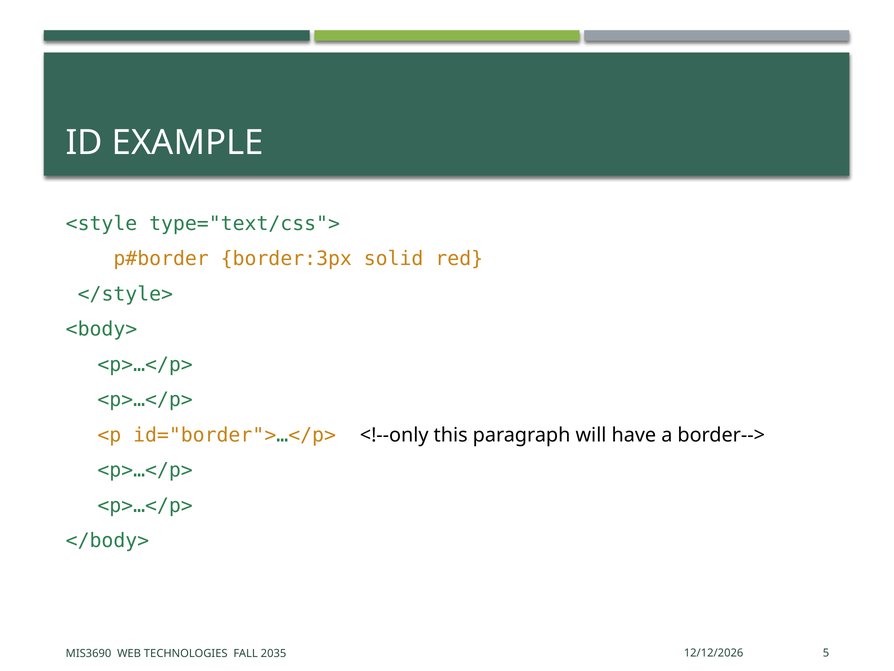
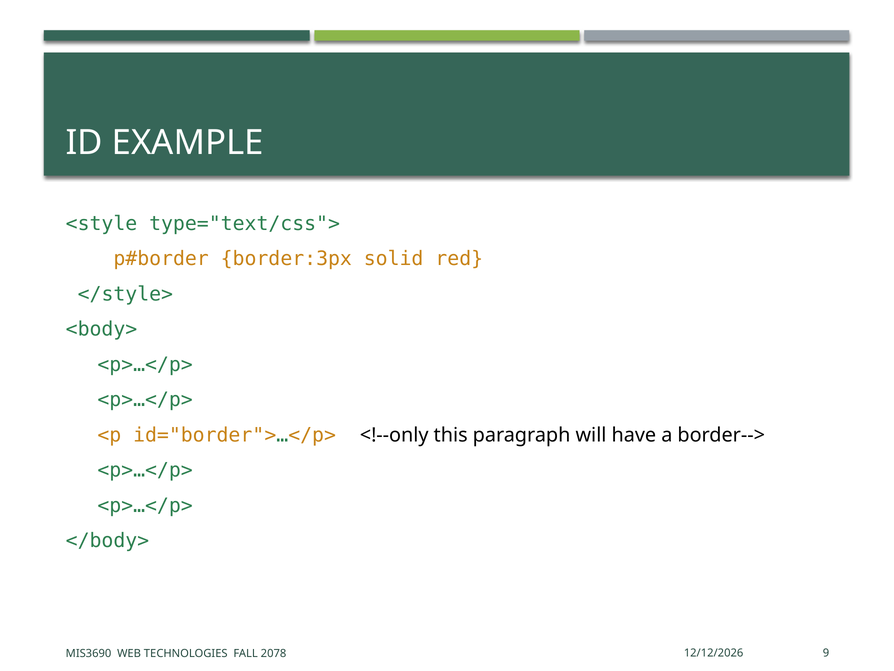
5: 5 -> 9
2035: 2035 -> 2078
